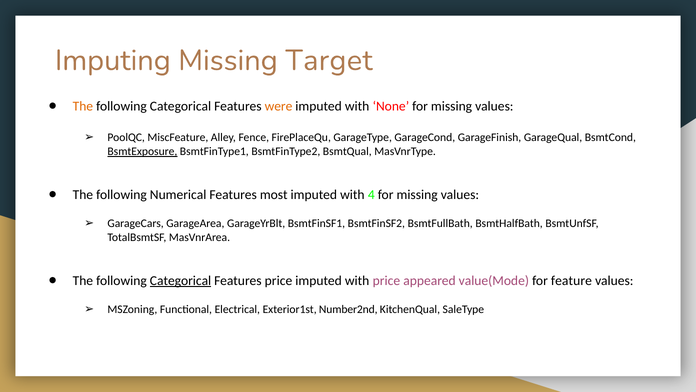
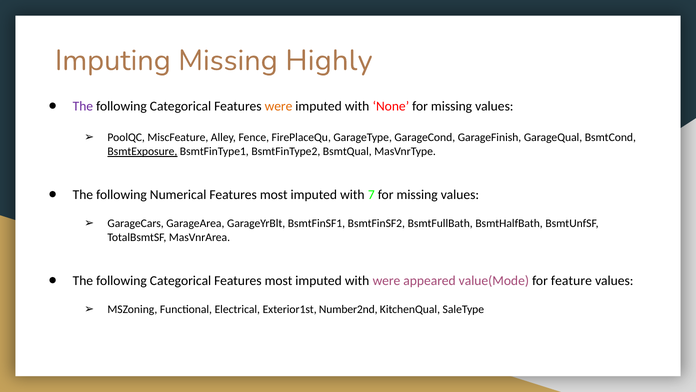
Target: Target -> Highly
The at (83, 106) colour: orange -> purple
4: 4 -> 7
Categorical at (181, 280) underline: present -> none
price at (278, 280): price -> most
with price: price -> were
